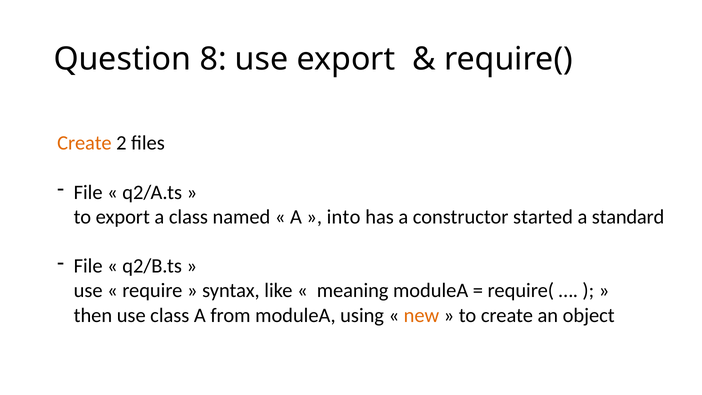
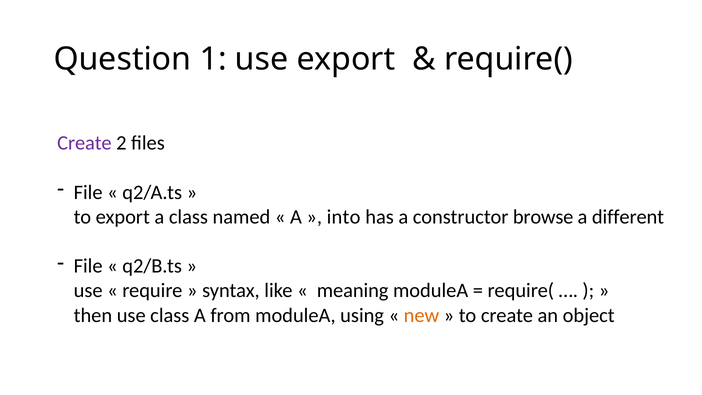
8: 8 -> 1
Create at (84, 143) colour: orange -> purple
started: started -> browse
standard: standard -> different
